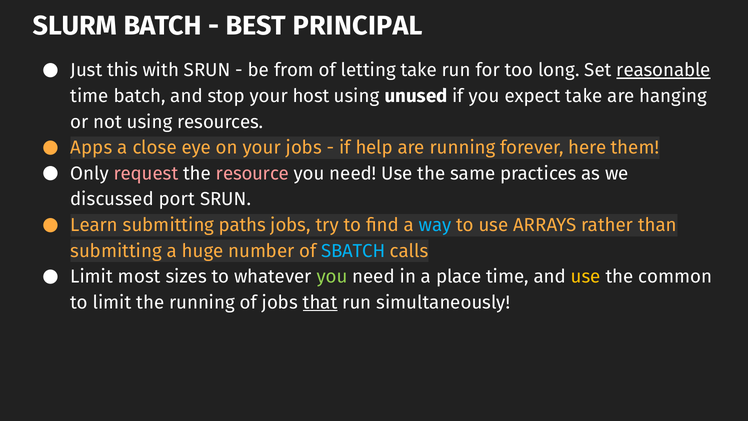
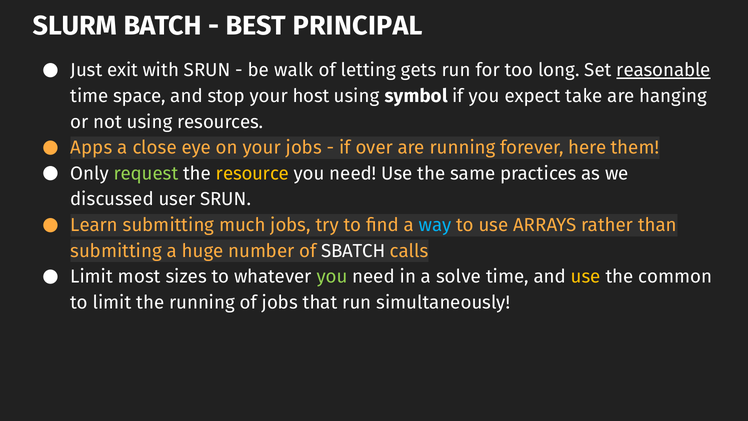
this: this -> exit
from: from -> walk
letting take: take -> gets
time batch: batch -> space
unused: unused -> symbol
help: help -> over
request colour: pink -> light green
resource colour: pink -> yellow
port: port -> user
paths: paths -> much
SBATCH colour: light blue -> white
place: place -> solve
that underline: present -> none
